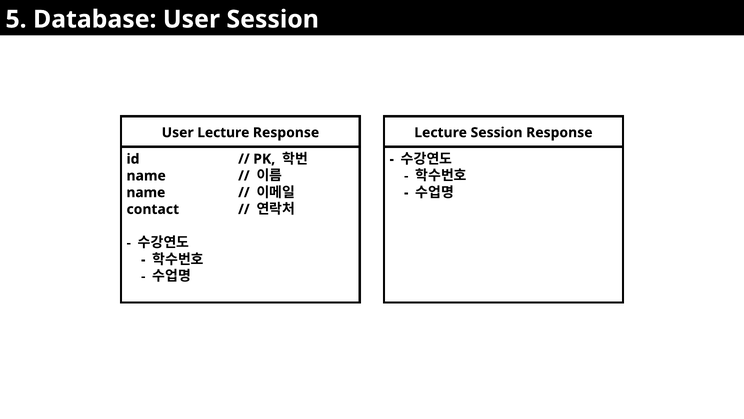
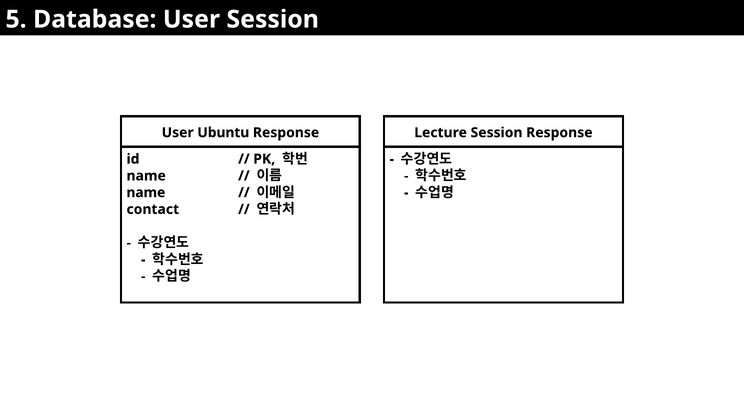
User Lecture: Lecture -> Ubuntu
